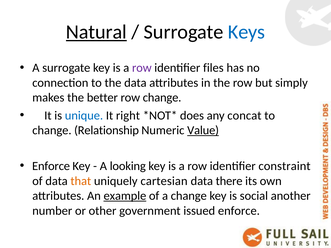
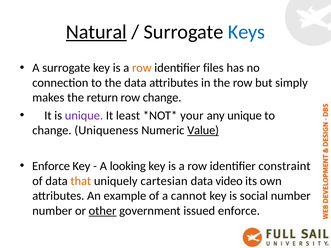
row at (142, 68) colour: purple -> orange
better: better -> return
unique at (84, 116) colour: blue -> purple
right: right -> least
does: does -> your
any concat: concat -> unique
Relationship: Relationship -> Uniqueness
there: there -> video
example underline: present -> none
a change: change -> cannot
social another: another -> number
other underline: none -> present
